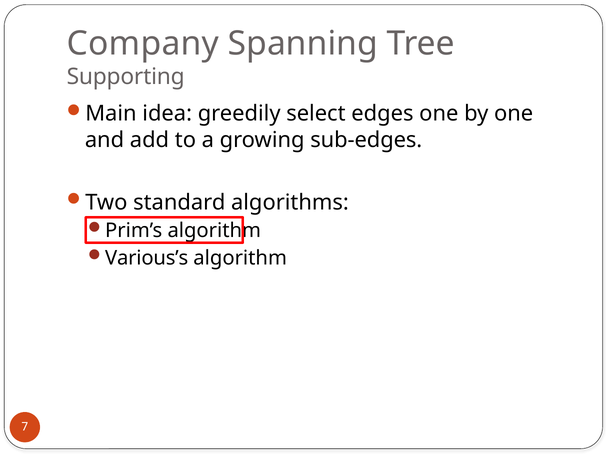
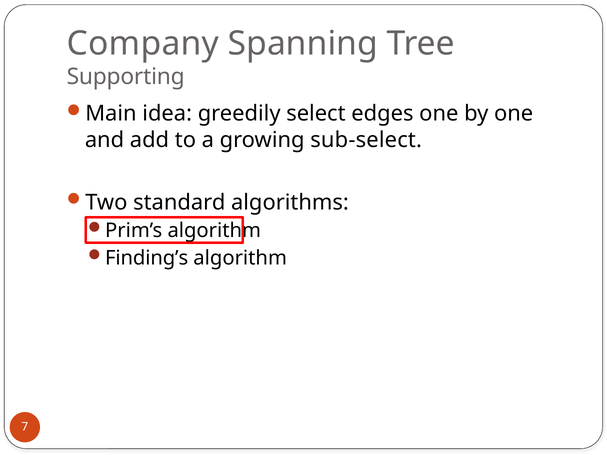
sub-edges: sub-edges -> sub-select
Various’s: Various’s -> Finding’s
